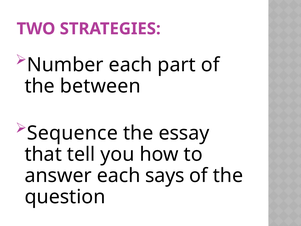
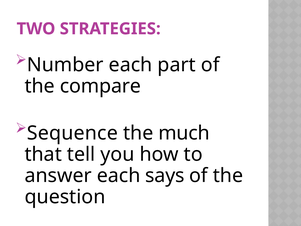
between: between -> compare
essay: essay -> much
